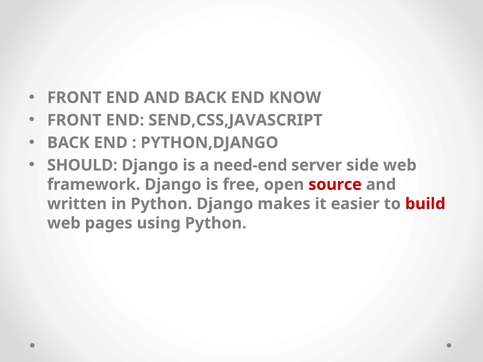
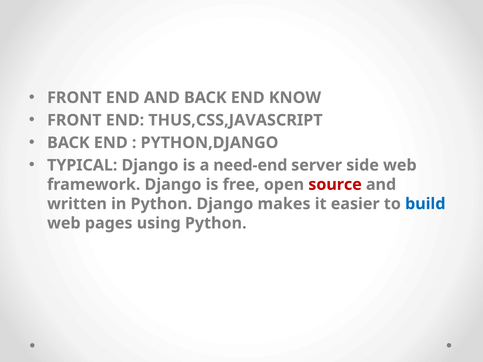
SEND,CSS,JAVASCRIPT: SEND,CSS,JAVASCRIPT -> THUS,CSS,JAVASCRIPT
SHOULD: SHOULD -> TYPICAL
build colour: red -> blue
